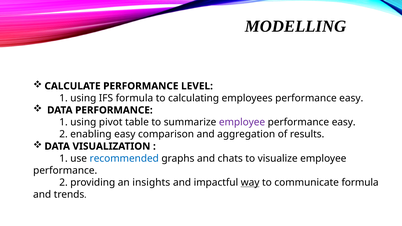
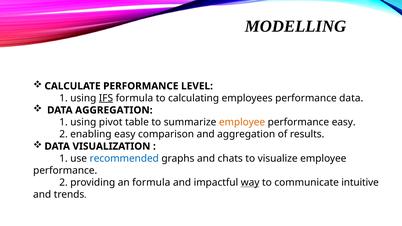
IFS underline: none -> present
employees performance easy: easy -> data
DATA PERFORMANCE: PERFORMANCE -> AGGREGATION
employee at (242, 122) colour: purple -> orange
an insights: insights -> formula
communicate formula: formula -> intuitive
